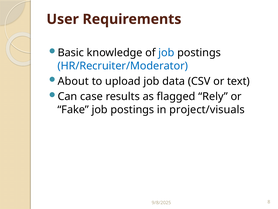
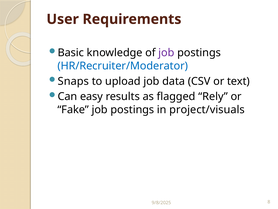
job at (166, 53) colour: blue -> purple
About: About -> Snaps
case: case -> easy
